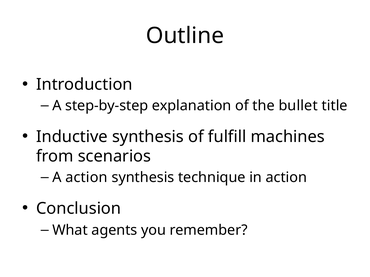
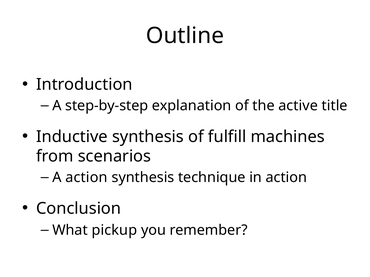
bullet: bullet -> active
agents: agents -> pickup
